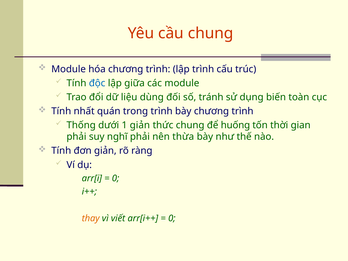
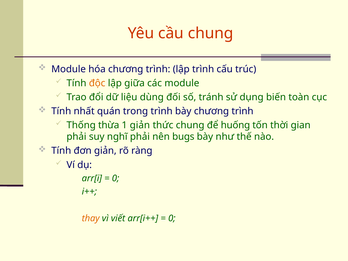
độc colour: blue -> orange
dưới: dưới -> thừa
thừa: thừa -> bugs
